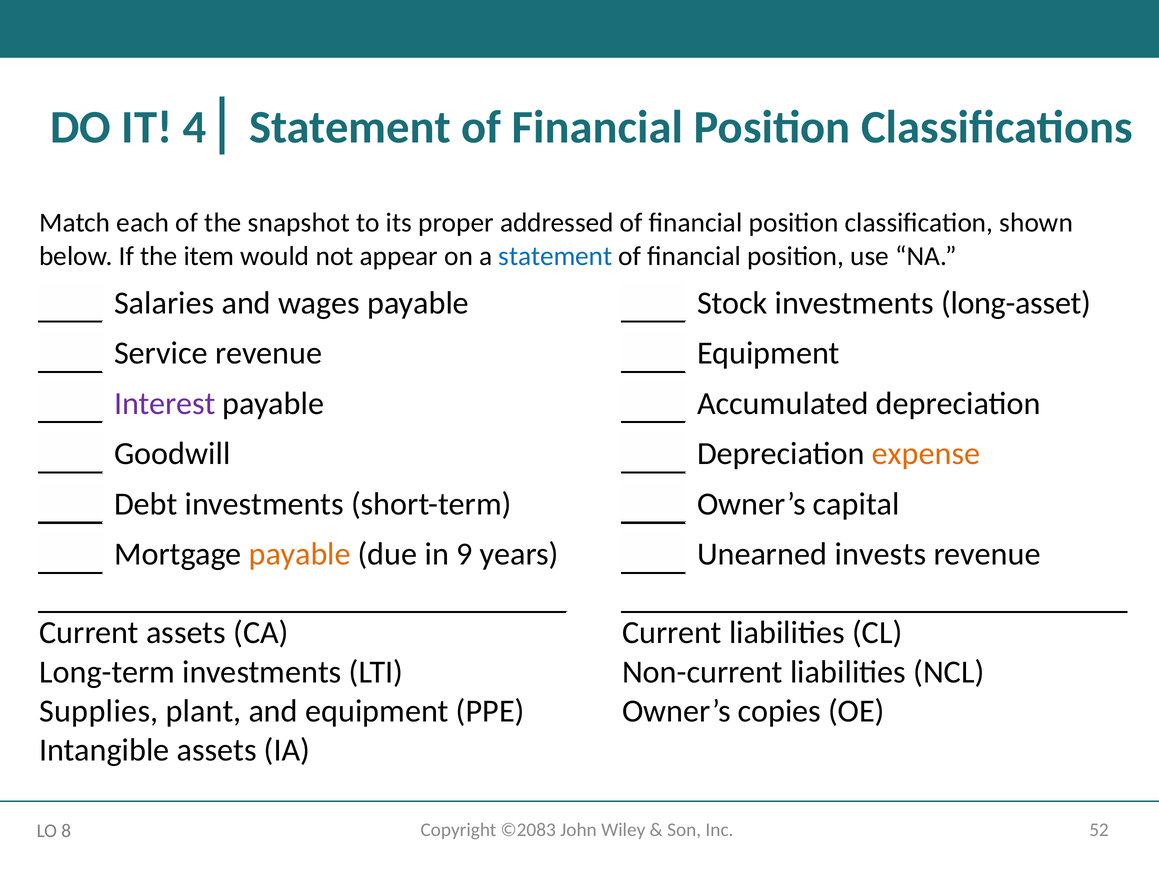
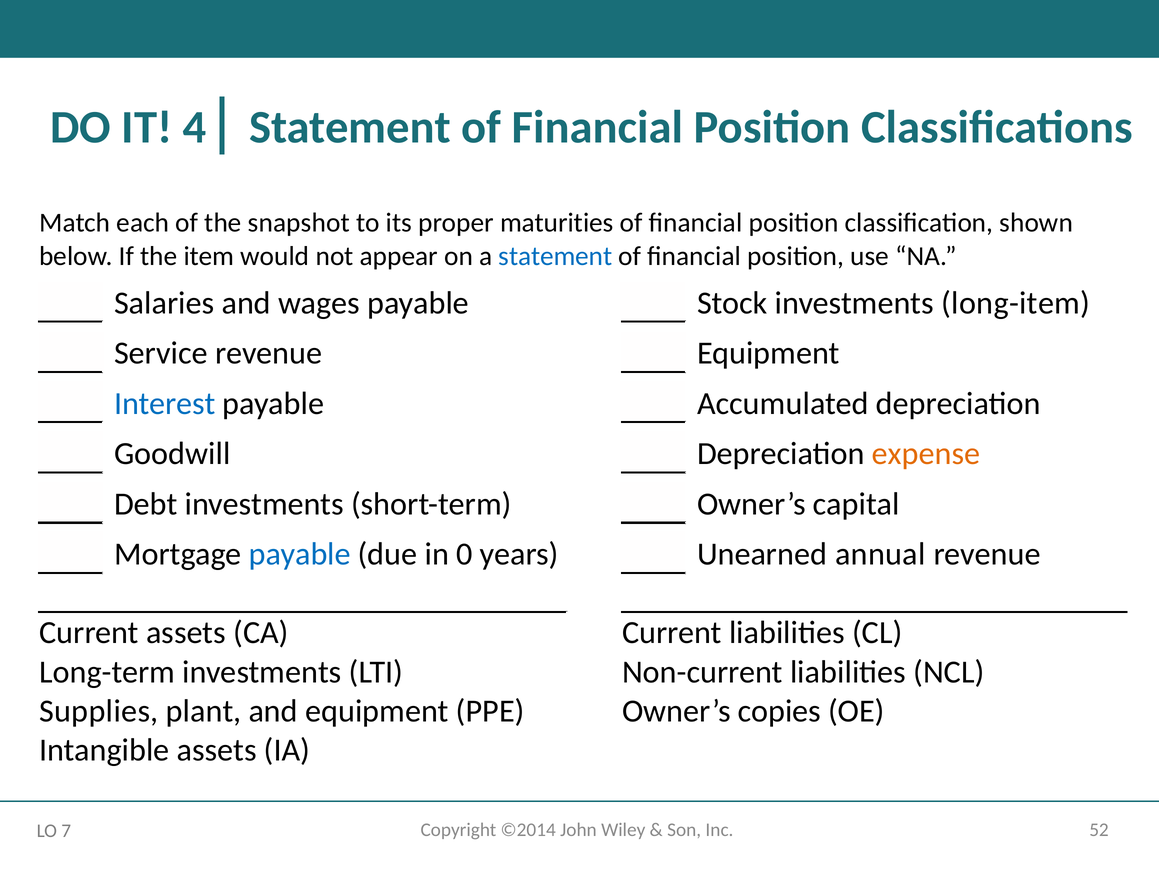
addressed: addressed -> maturities
long-asset: long-asset -> long-item
Interest colour: purple -> blue
payable at (300, 554) colour: orange -> blue
9: 9 -> 0
invests: invests -> annual
©2083: ©2083 -> ©2014
8: 8 -> 7
